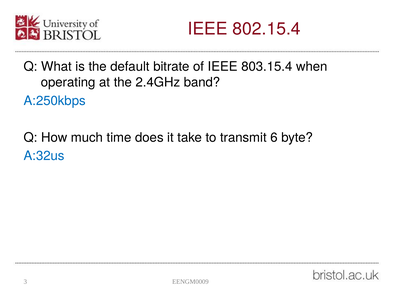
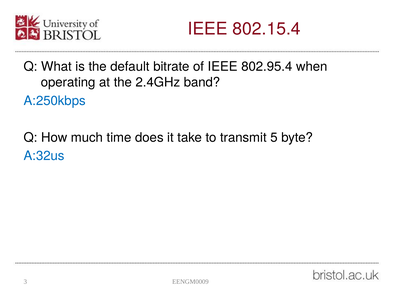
803.15.4: 803.15.4 -> 802.95.4
6: 6 -> 5
